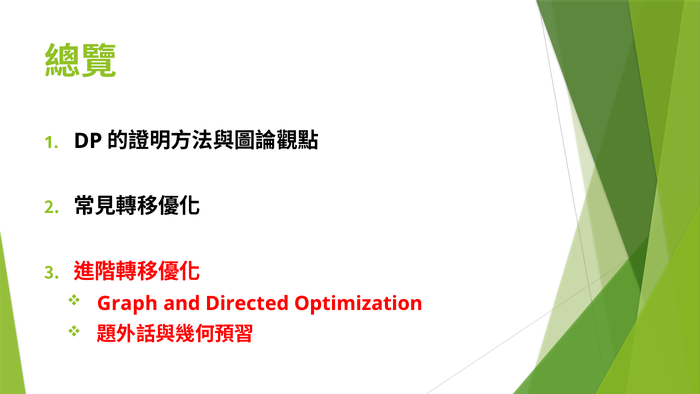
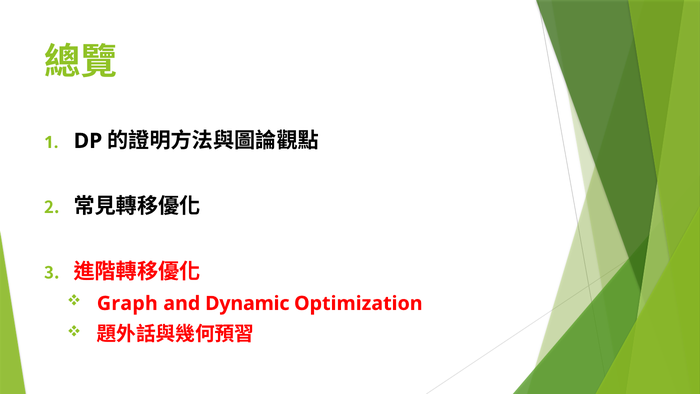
Directed: Directed -> Dynamic
